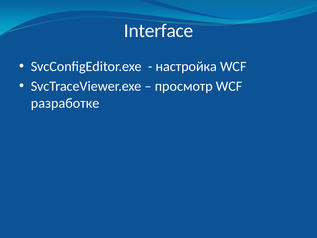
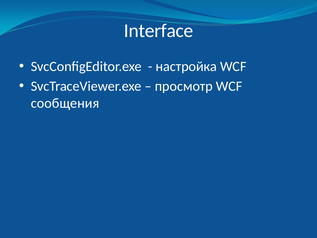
разработке: разработке -> сообщения
